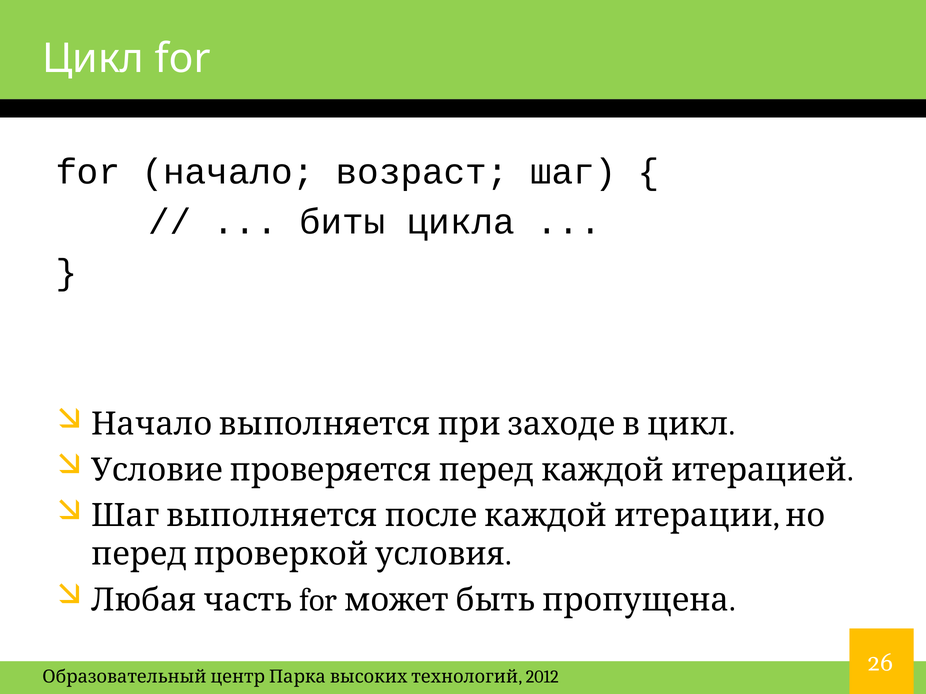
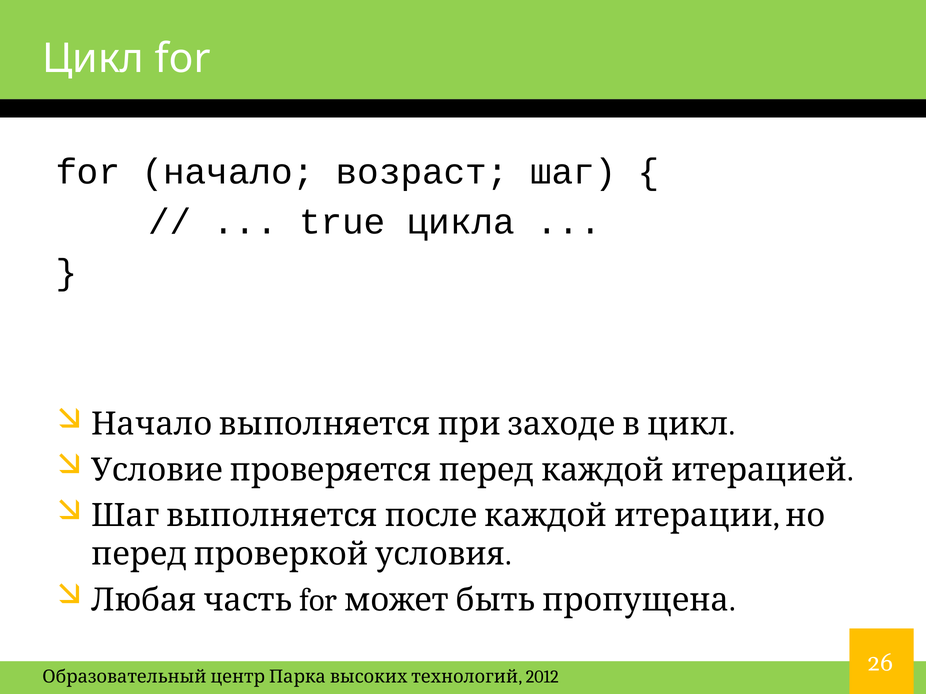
биты: биты -> true
